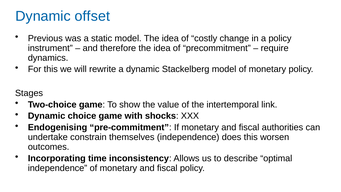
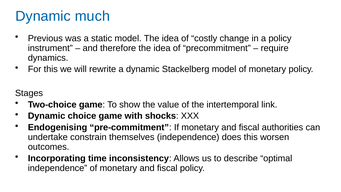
offset: offset -> much
